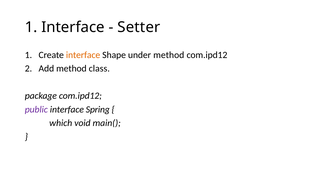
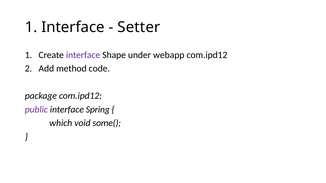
interface at (83, 55) colour: orange -> purple
under method: method -> webapp
class: class -> code
main(: main( -> some(
